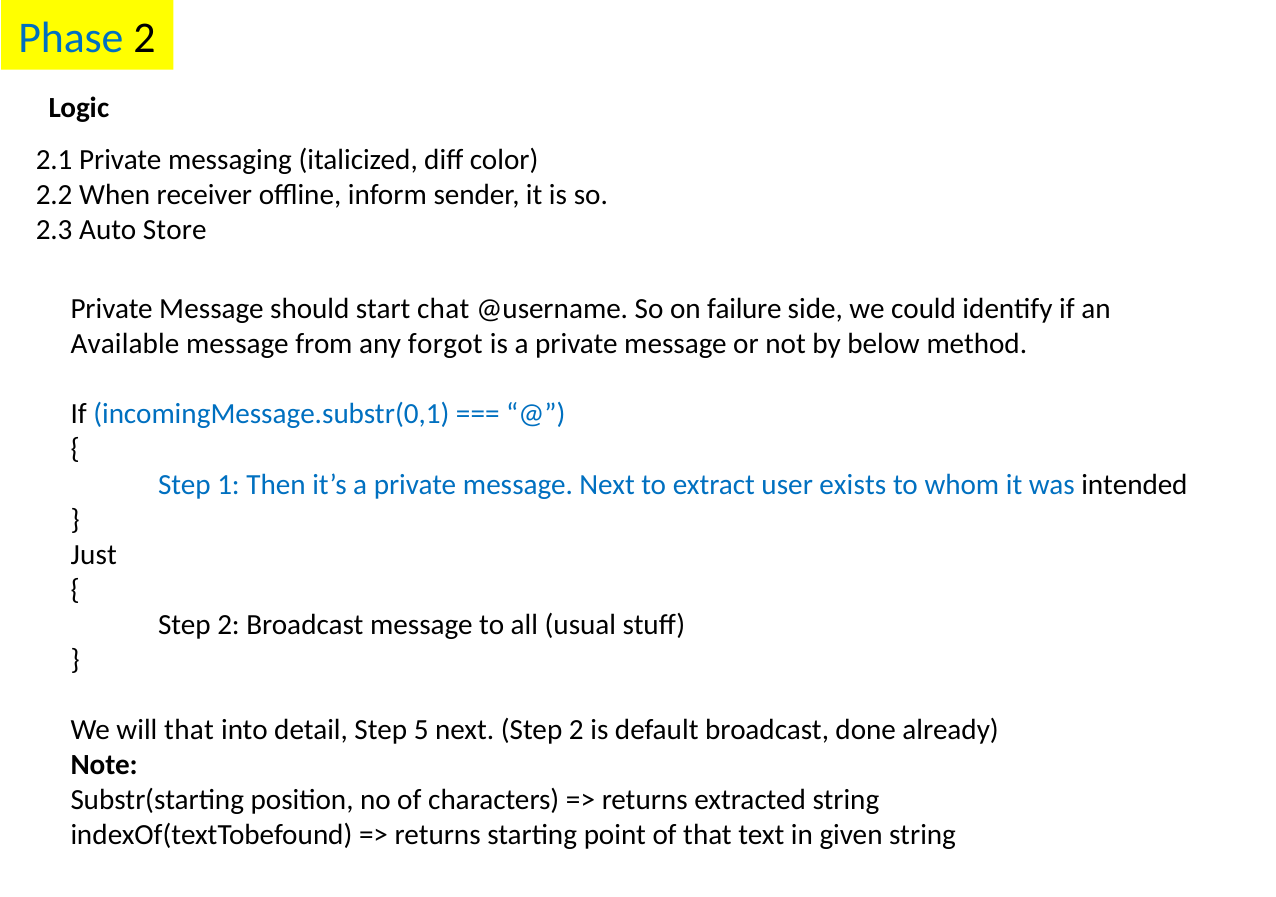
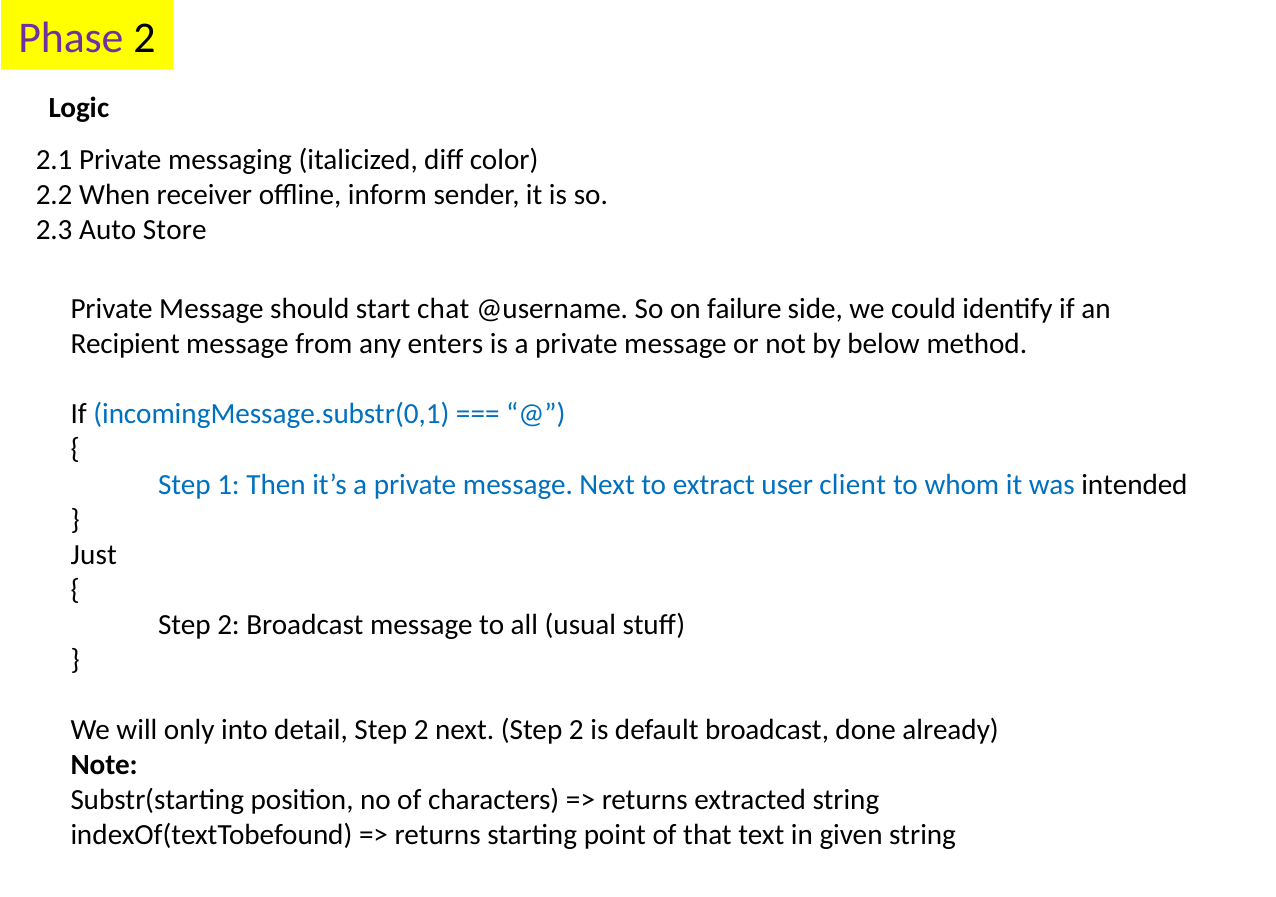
Phase colour: blue -> purple
Available: Available -> Recipient
forgot: forgot -> enters
exists: exists -> client
will that: that -> only
detail Step 5: 5 -> 2
